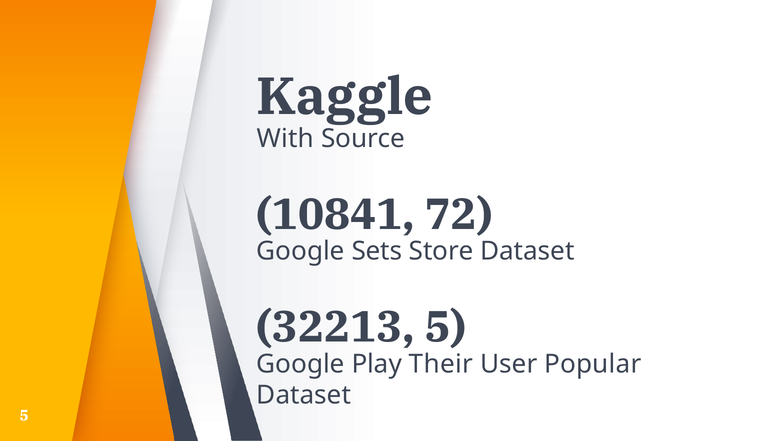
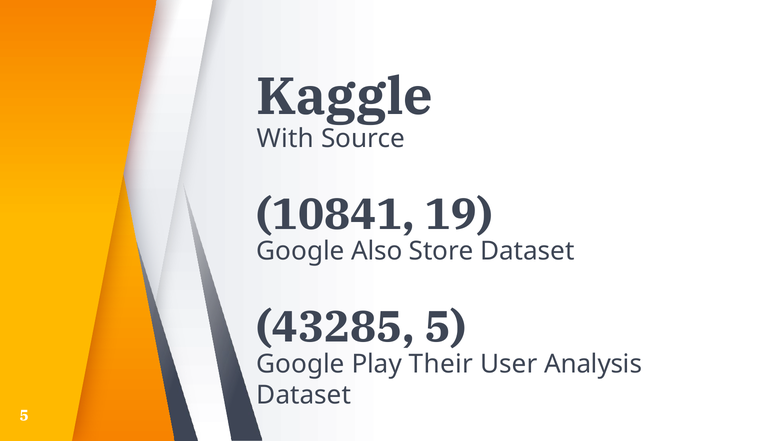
72: 72 -> 19
Sets: Sets -> Also
32213: 32213 -> 43285
Popular: Popular -> Analysis
